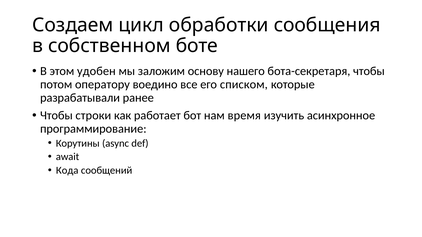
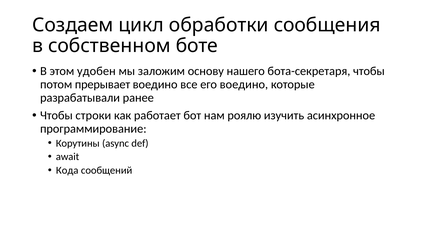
оператору: оператору -> прерывает
его списком: списком -> воедино
время: время -> роялю
